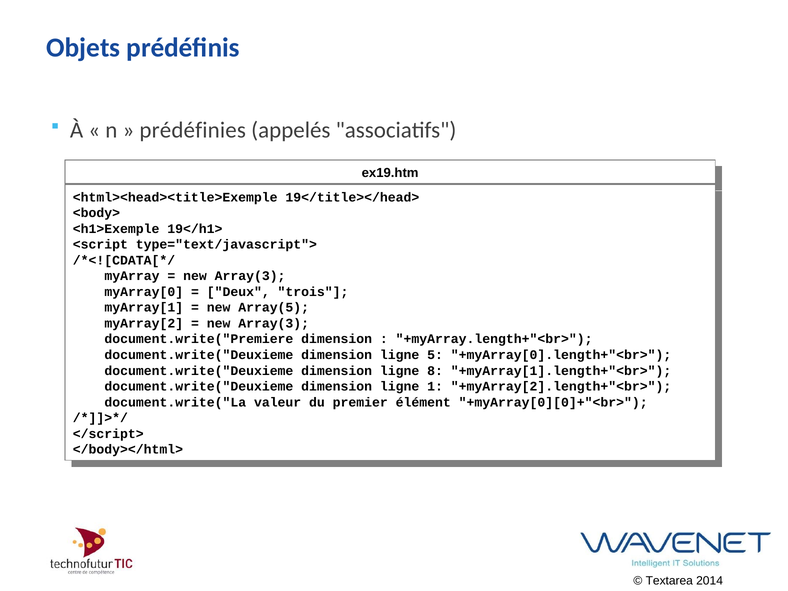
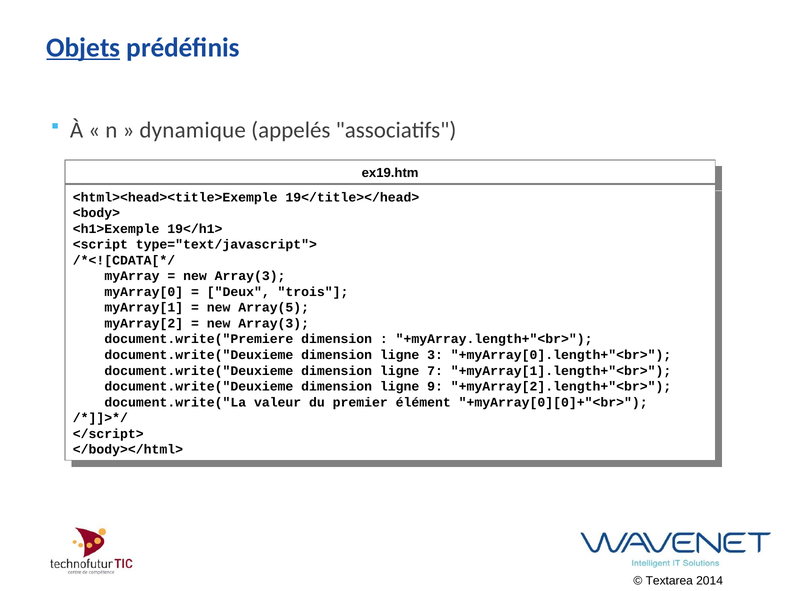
Objets underline: none -> present
prédéfinies: prédéfinies -> dynamique
5: 5 -> 3
8: 8 -> 7
1 at (435, 386): 1 -> 9
